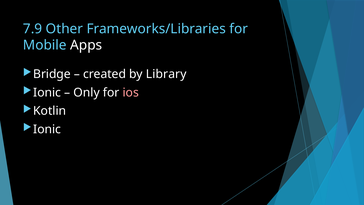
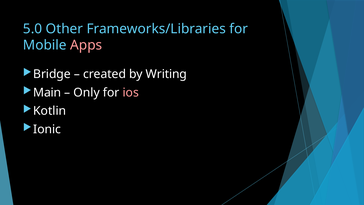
7.9: 7.9 -> 5.0
Apps colour: white -> pink
Library: Library -> Writing
Ionic at (47, 92): Ionic -> Main
